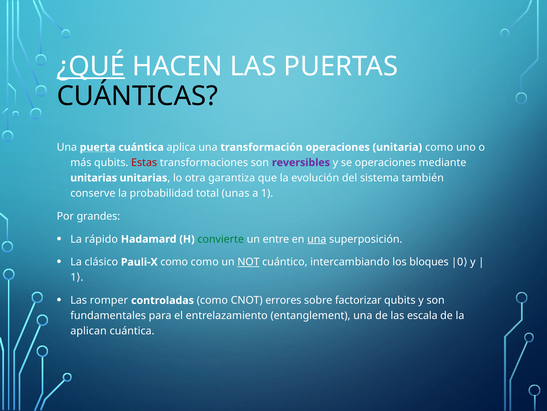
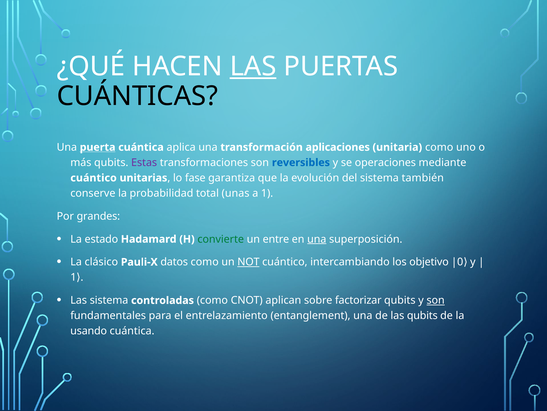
¿QUÉ underline: present -> none
LAS at (253, 66) underline: none -> present
transformación operaciones: operaciones -> aplicaciones
Estas colour: red -> purple
reversibles colour: purple -> blue
unitarias at (94, 178): unitarias -> cuántico
otra: otra -> fase
rápido: rápido -> estado
Pauli-X como: como -> datos
bloques: bloques -> objetivo
Las romper: romper -> sistema
errores: errores -> aplican
son at (436, 300) underline: none -> present
las escala: escala -> qubits
aplican: aplican -> usando
